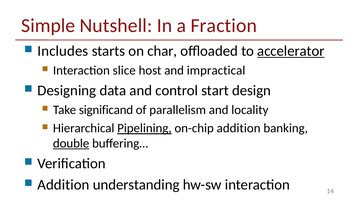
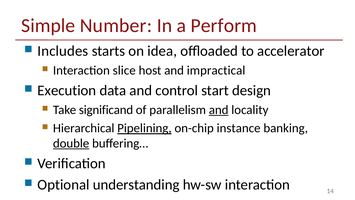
Nutshell: Nutshell -> Number
Fraction: Fraction -> Perform
char: char -> idea
accelerator underline: present -> none
Designing: Designing -> Execution
and at (219, 110) underline: none -> present
on-chip addition: addition -> instance
Addition at (63, 184): Addition -> Optional
